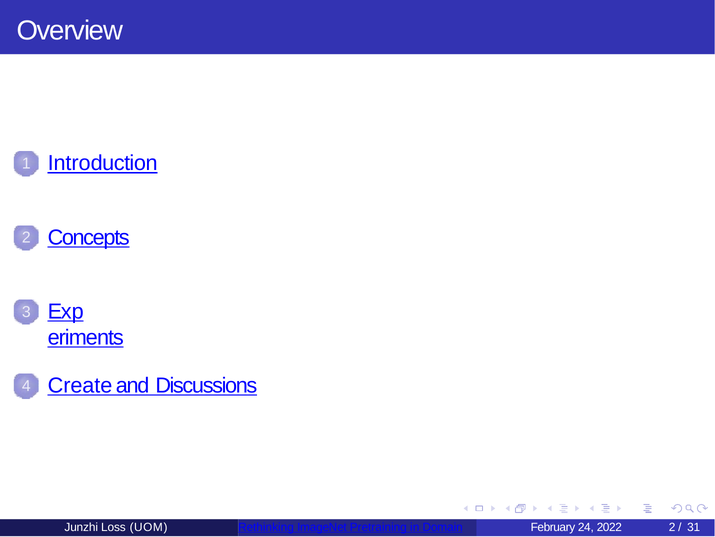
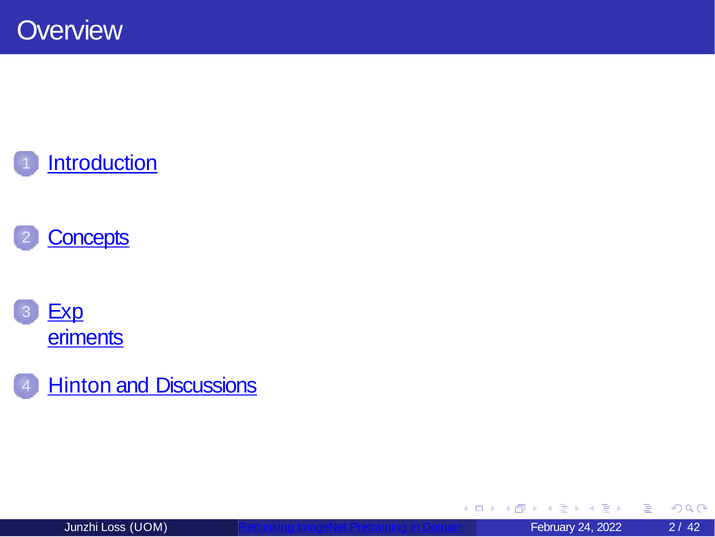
Create: Create -> Hinton
31: 31 -> 42
